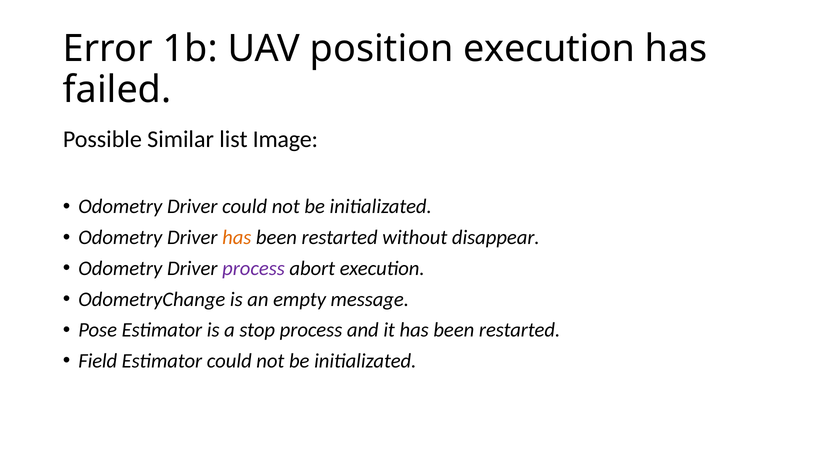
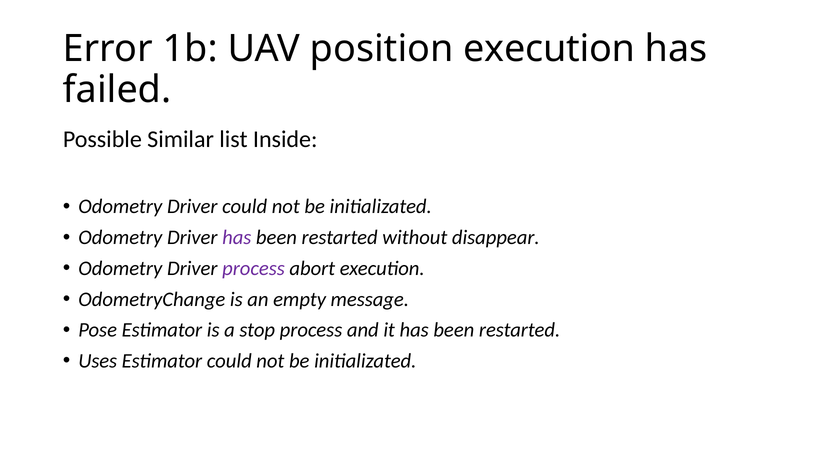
Image: Image -> Inside
has at (237, 238) colour: orange -> purple
Field: Field -> Uses
